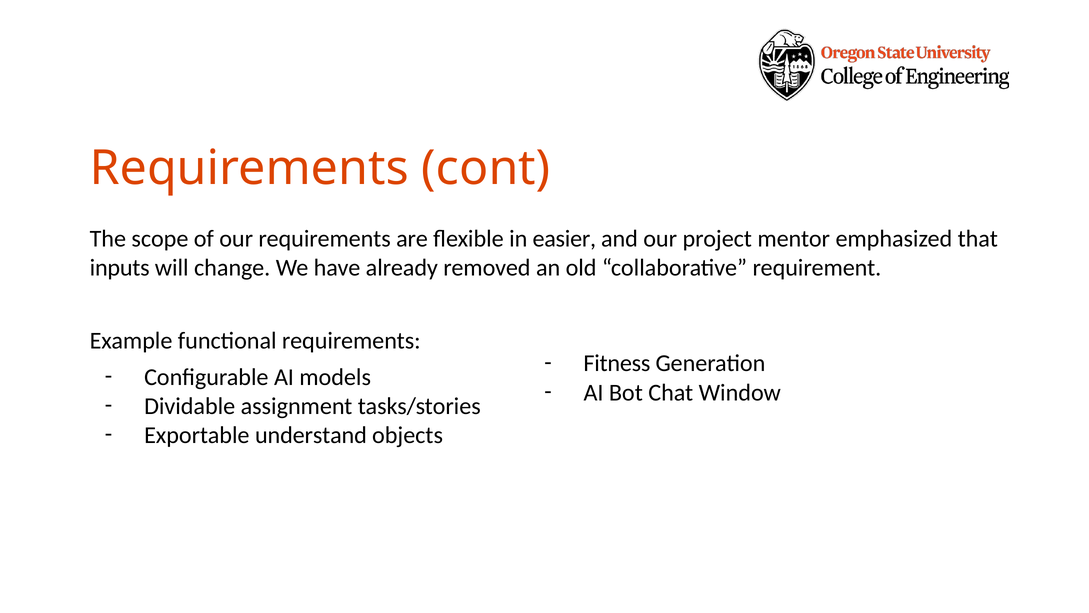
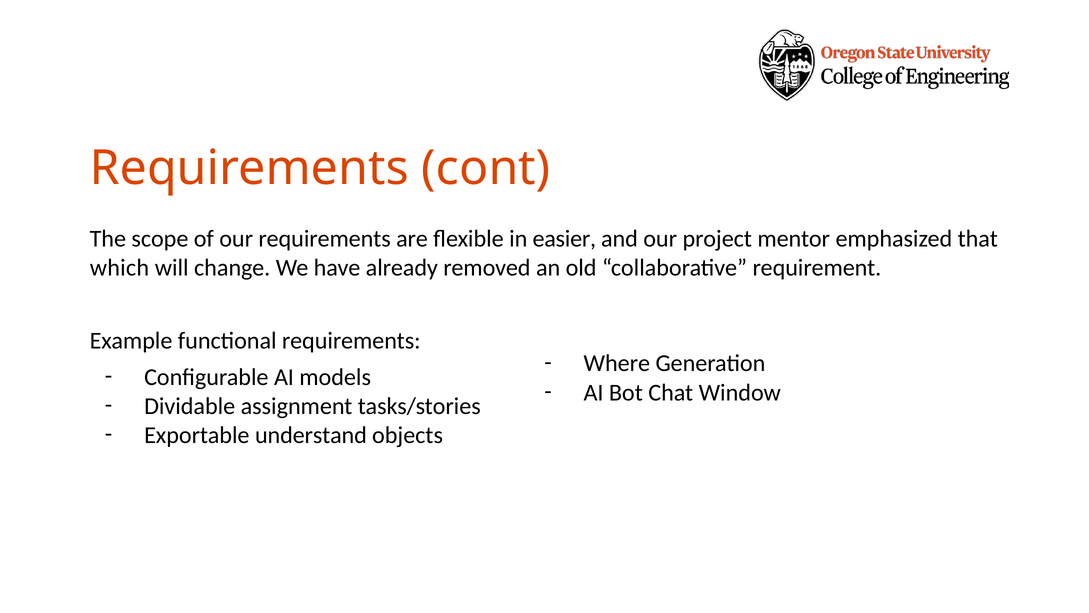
inputs: inputs -> which
Fitness: Fitness -> Where
